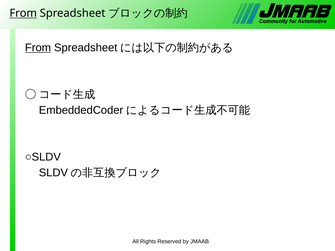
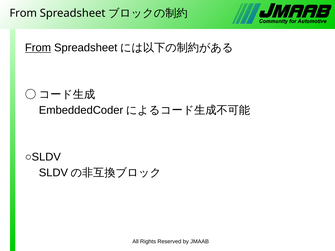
From at (23, 13) underline: present -> none
